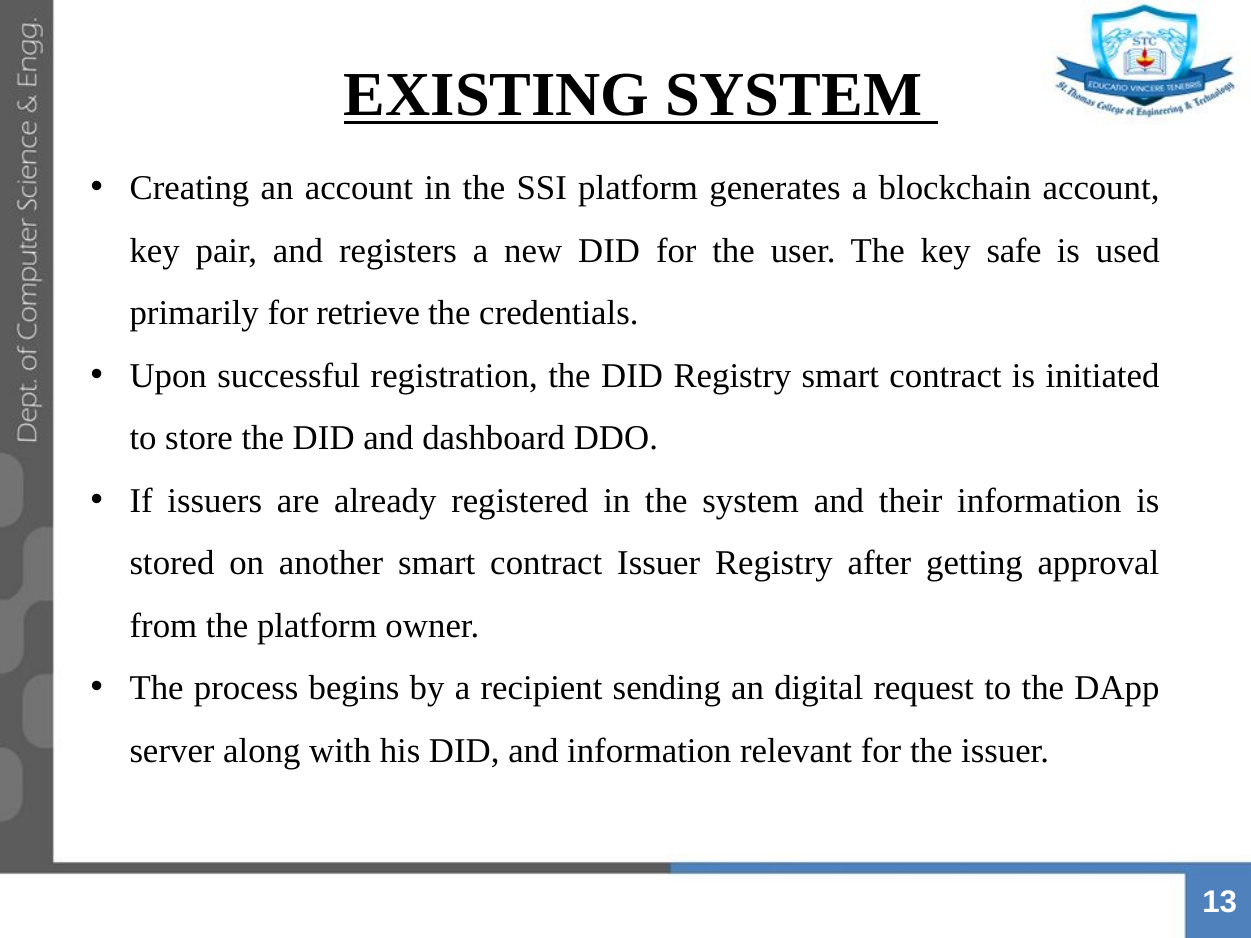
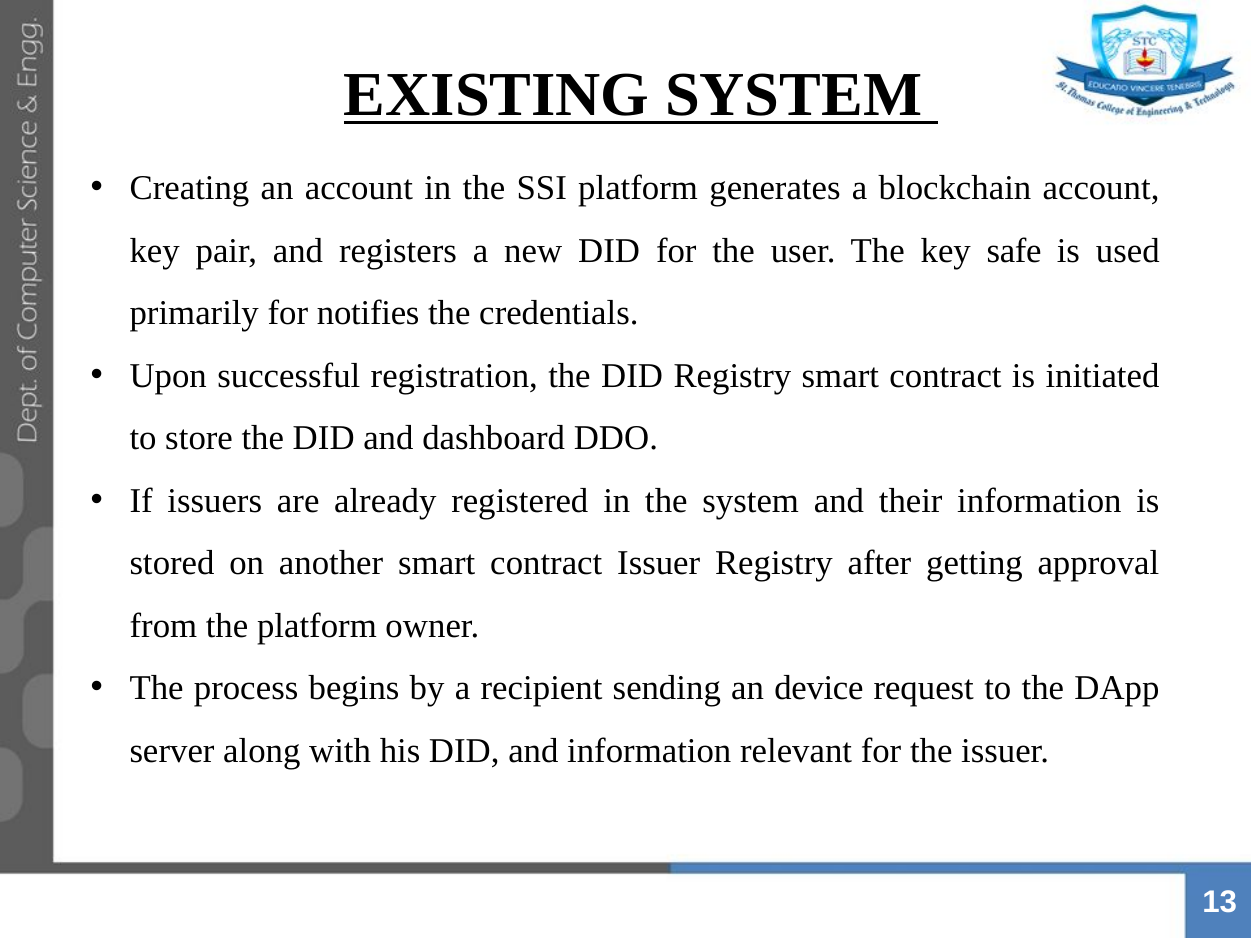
retrieve: retrieve -> notifies
digital: digital -> device
